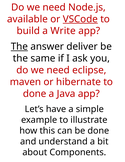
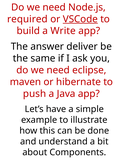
available: available -> required
The at (19, 46) underline: present -> none
done at (35, 94): done -> push
